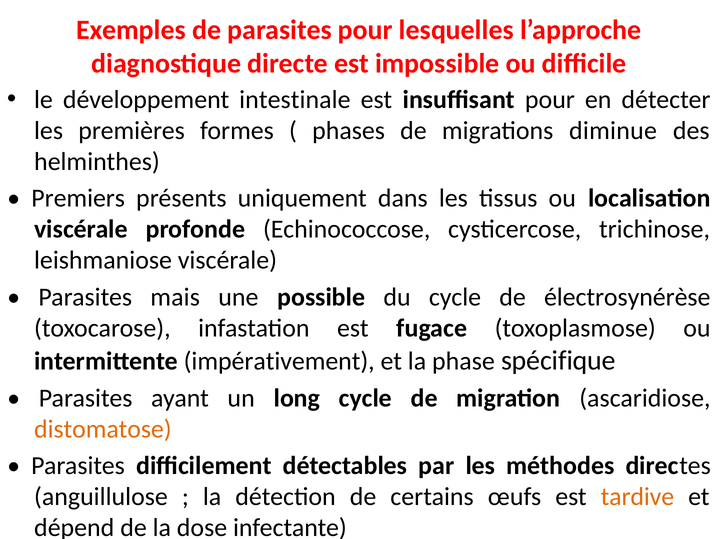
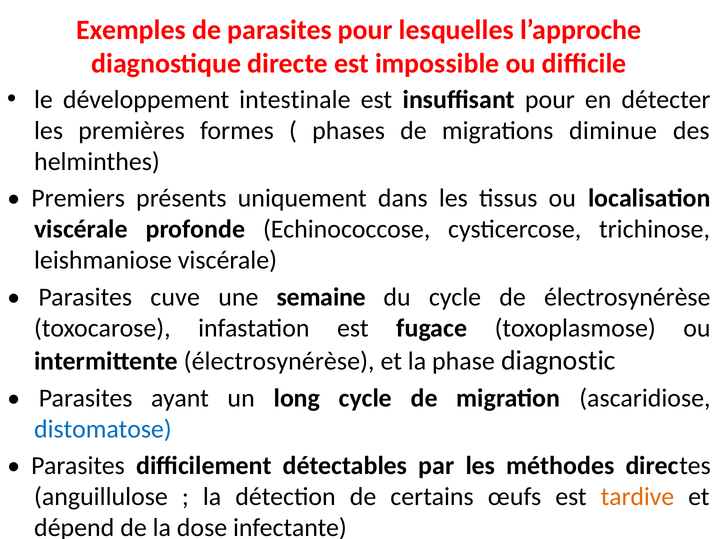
mais: mais -> cuve
possible: possible -> semaine
intermittente impérativement: impérativement -> électrosynérèse
spécifique: spécifique -> diagnostic
distomatose colour: orange -> blue
